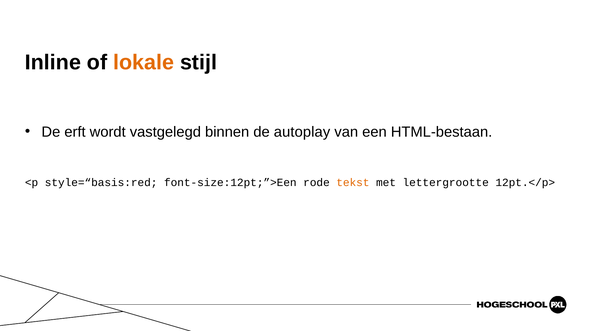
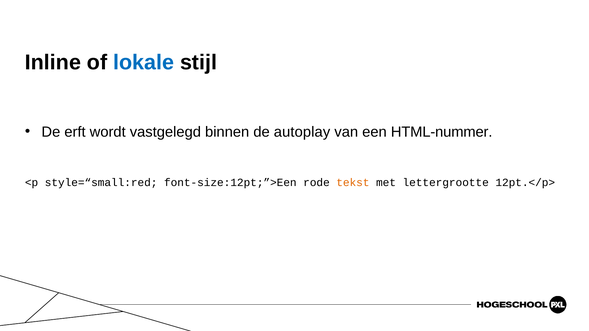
lokale colour: orange -> blue
HTML-bestaan: HTML-bestaan -> HTML-nummer
style=“basis:red: style=“basis:red -> style=“small:red
